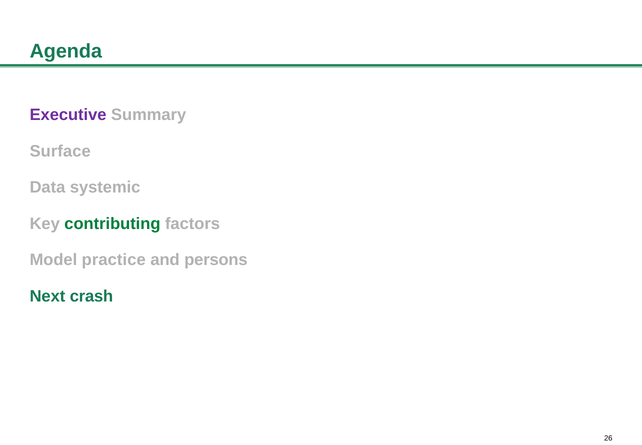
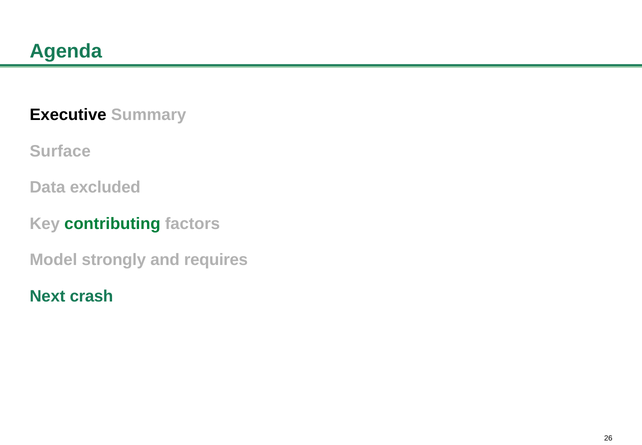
Executive colour: purple -> black
systemic: systemic -> excluded
practice: practice -> strongly
persons: persons -> requires
